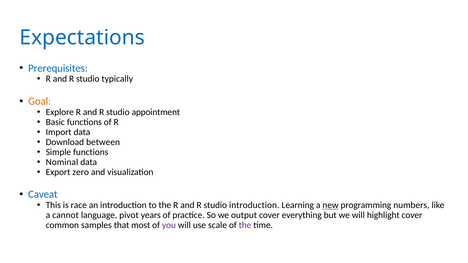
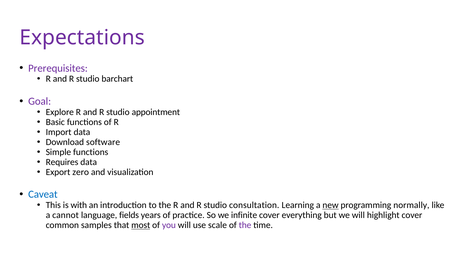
Expectations colour: blue -> purple
Prerequisites colour: blue -> purple
typically: typically -> barchart
Goal colour: orange -> purple
between: between -> software
Nominal: Nominal -> Requires
race: race -> with
studio introduction: introduction -> consultation
numbers: numbers -> normally
pivot: pivot -> fields
output: output -> infinite
most underline: none -> present
